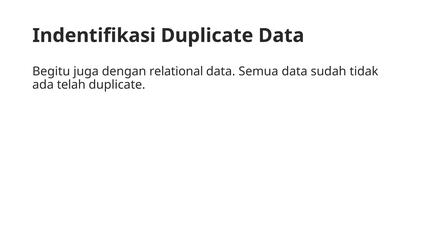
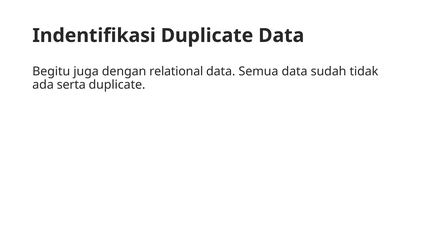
telah: telah -> serta
